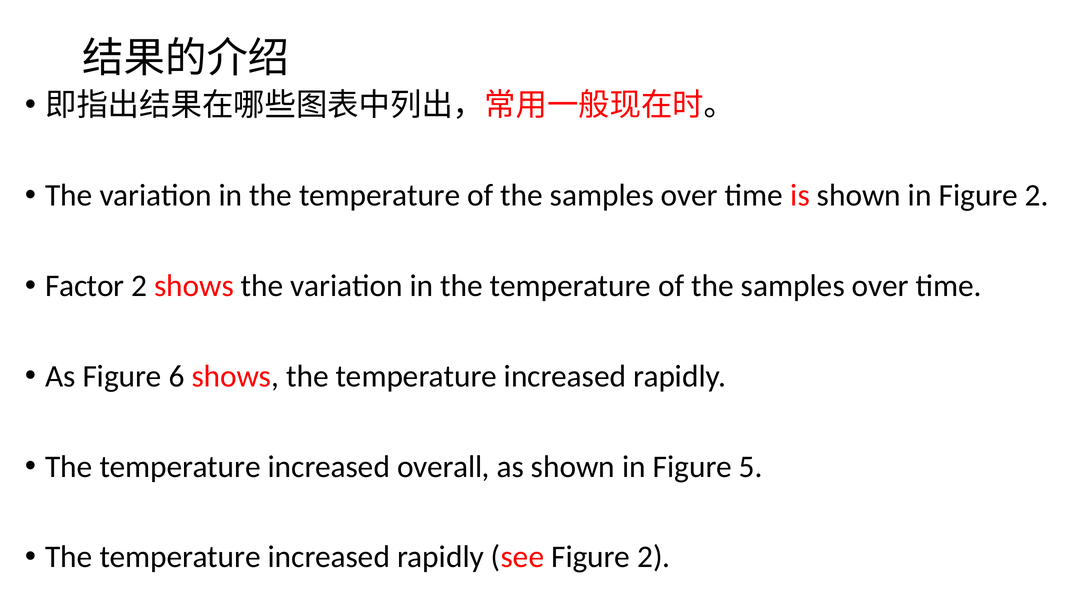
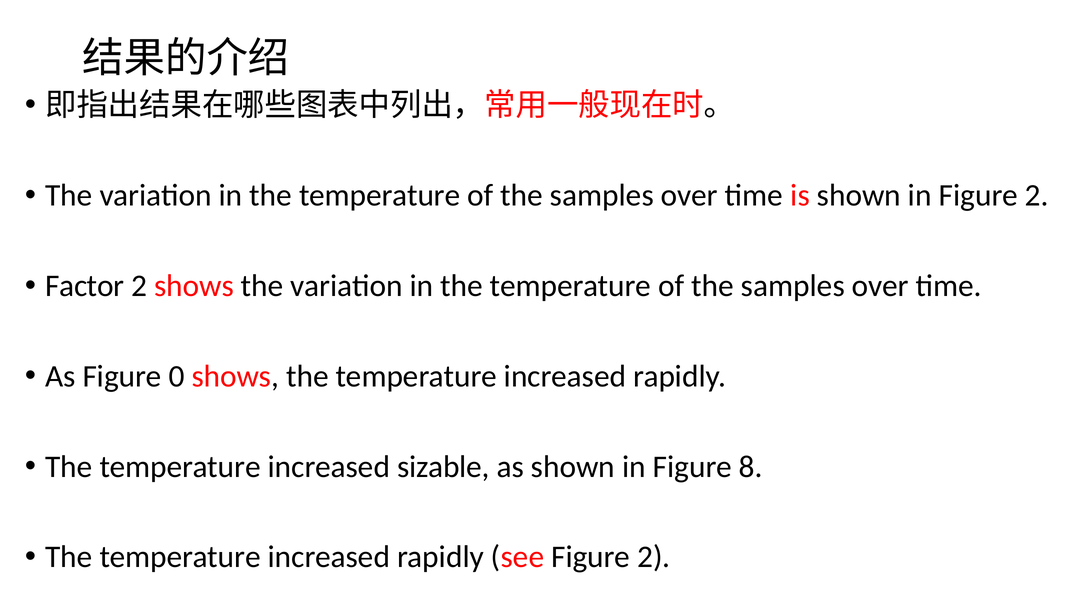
6: 6 -> 0
overall: overall -> sizable
5: 5 -> 8
